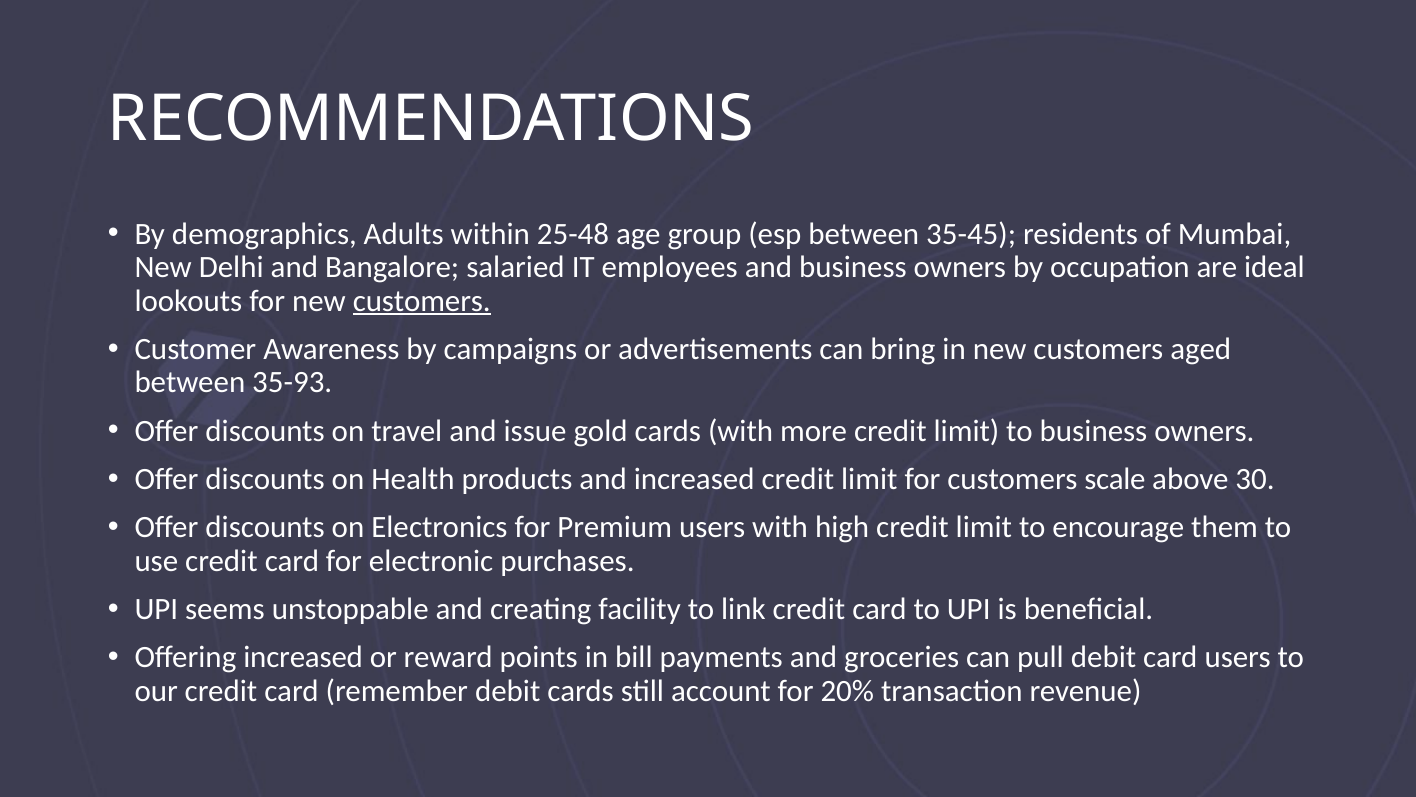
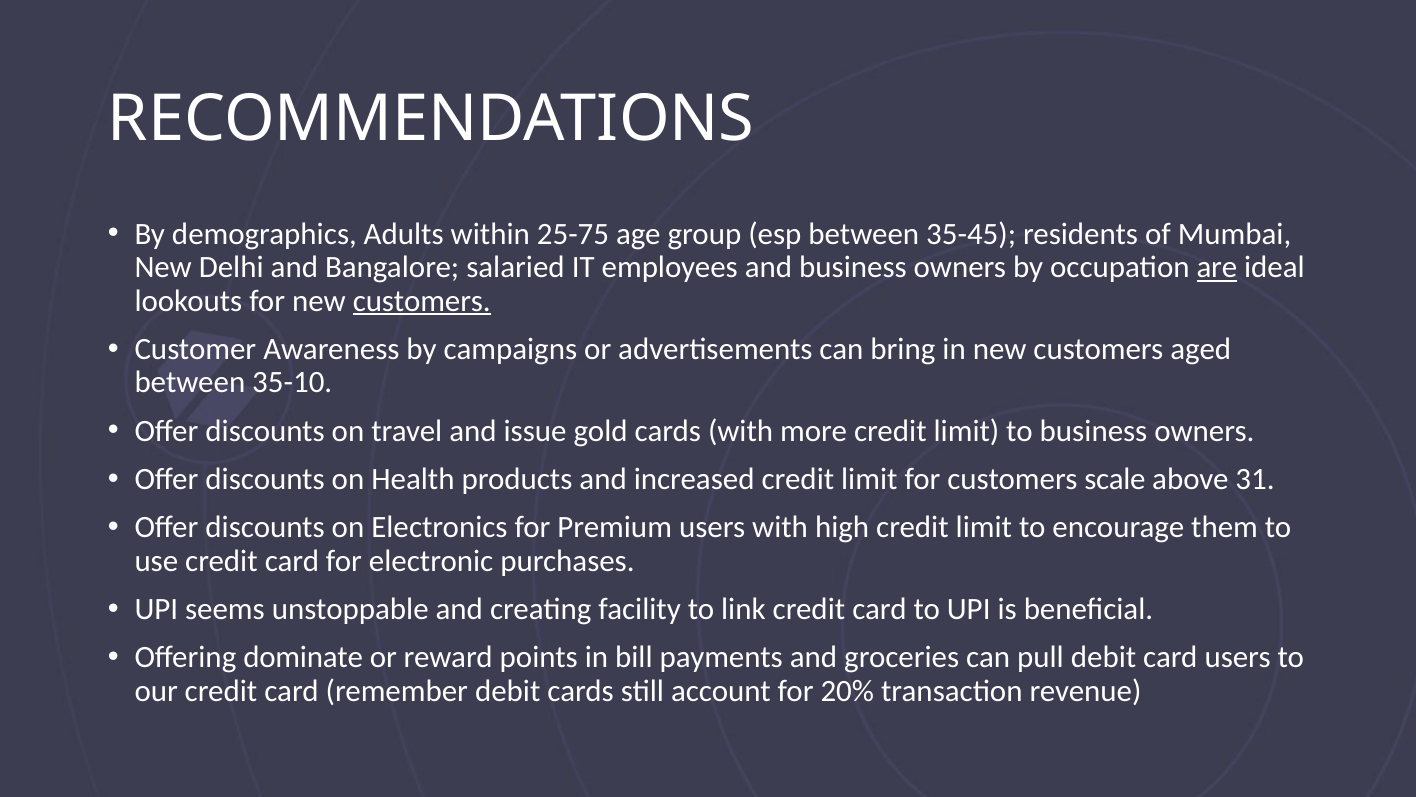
25-48: 25-48 -> 25-75
are underline: none -> present
35-93: 35-93 -> 35-10
30: 30 -> 31
Offering increased: increased -> dominate
